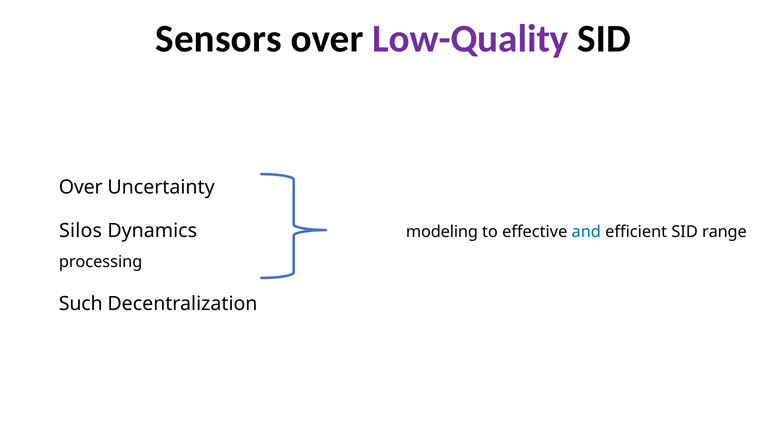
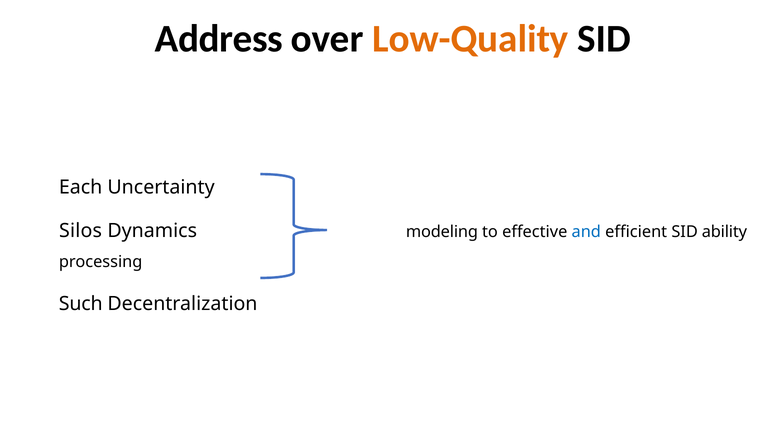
Sensors: Sensors -> Address
Low-Quality colour: purple -> orange
Over at (81, 187): Over -> Each
range: range -> ability
